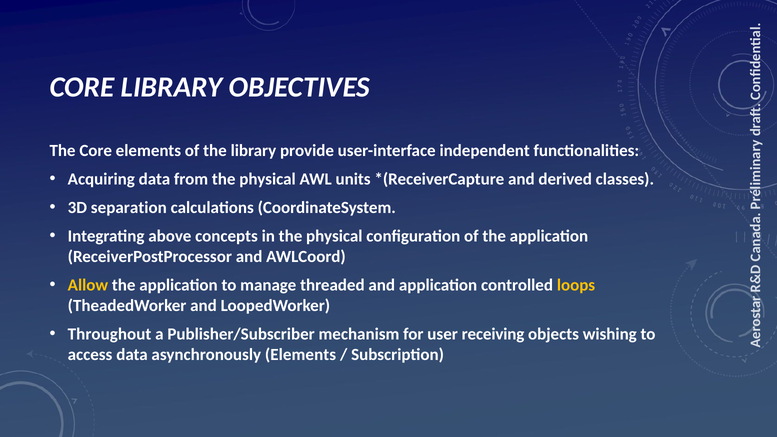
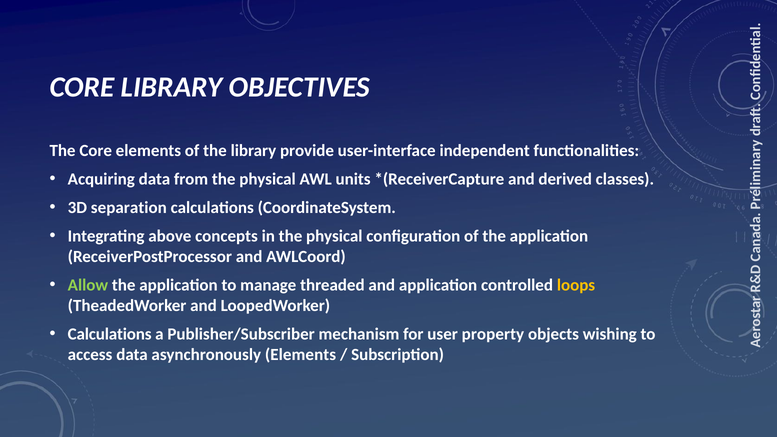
Allow colour: yellow -> light green
Throughout at (110, 334): Throughout -> Calculations
receiving: receiving -> property
